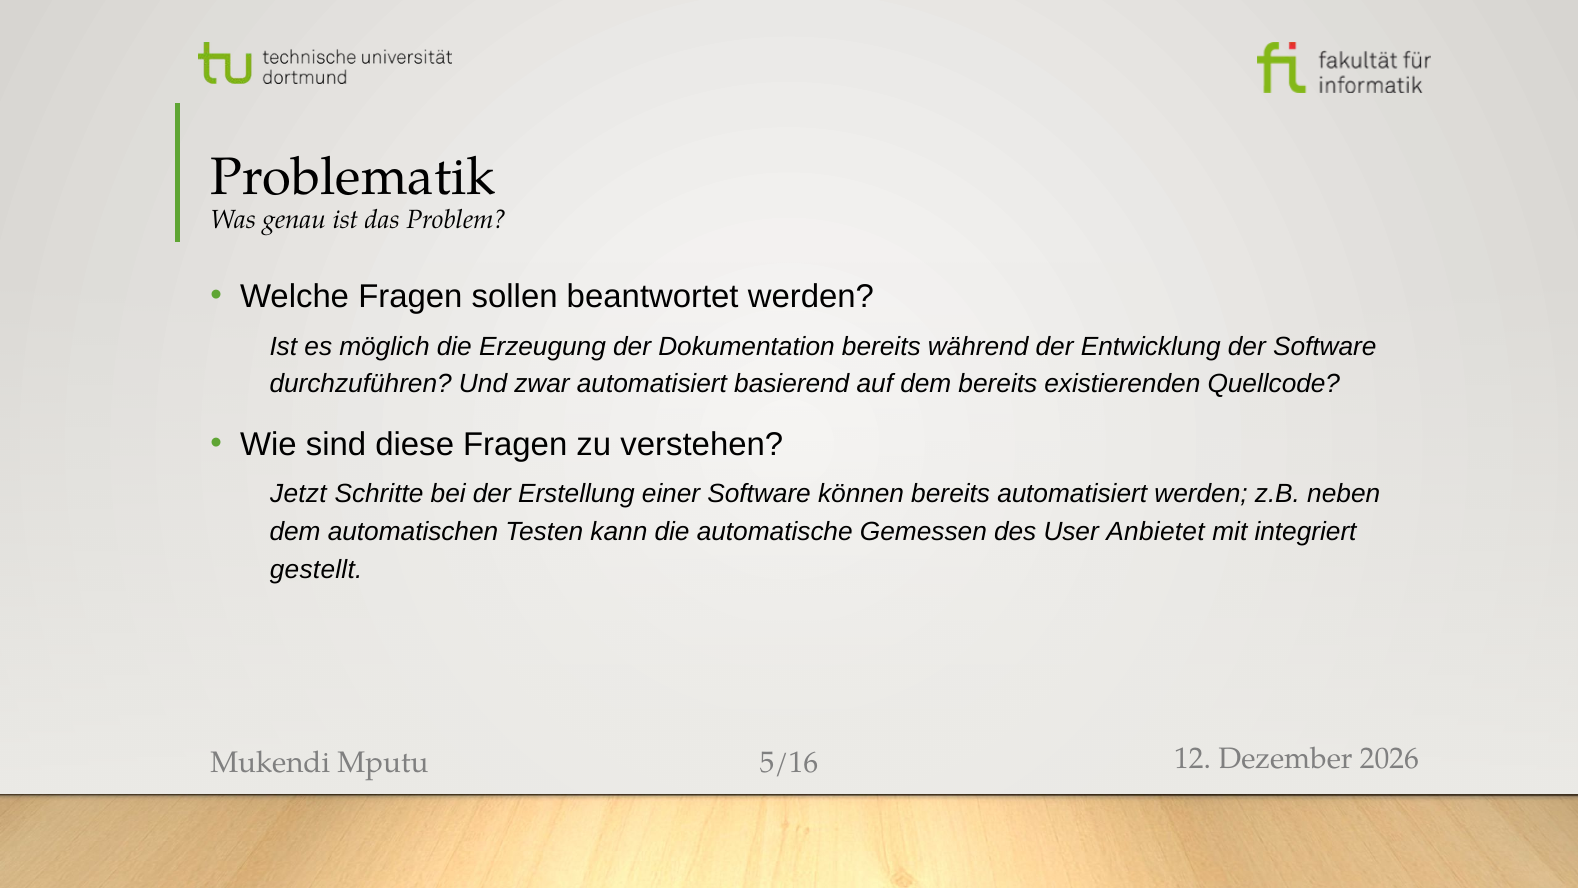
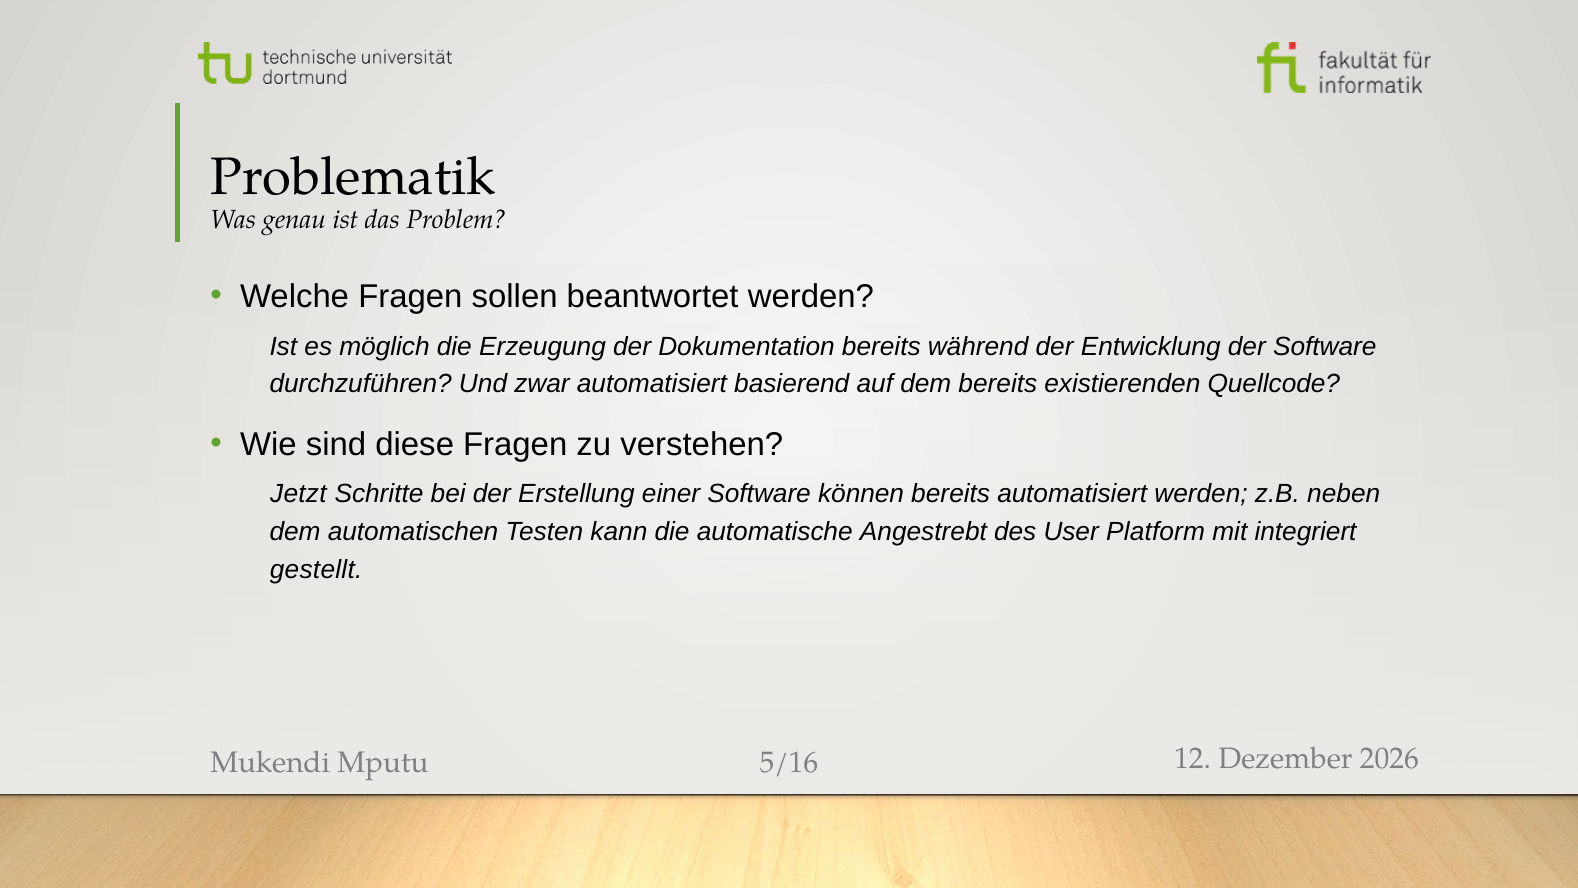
Gemessen: Gemessen -> Angestrebt
Anbietet: Anbietet -> Platform
